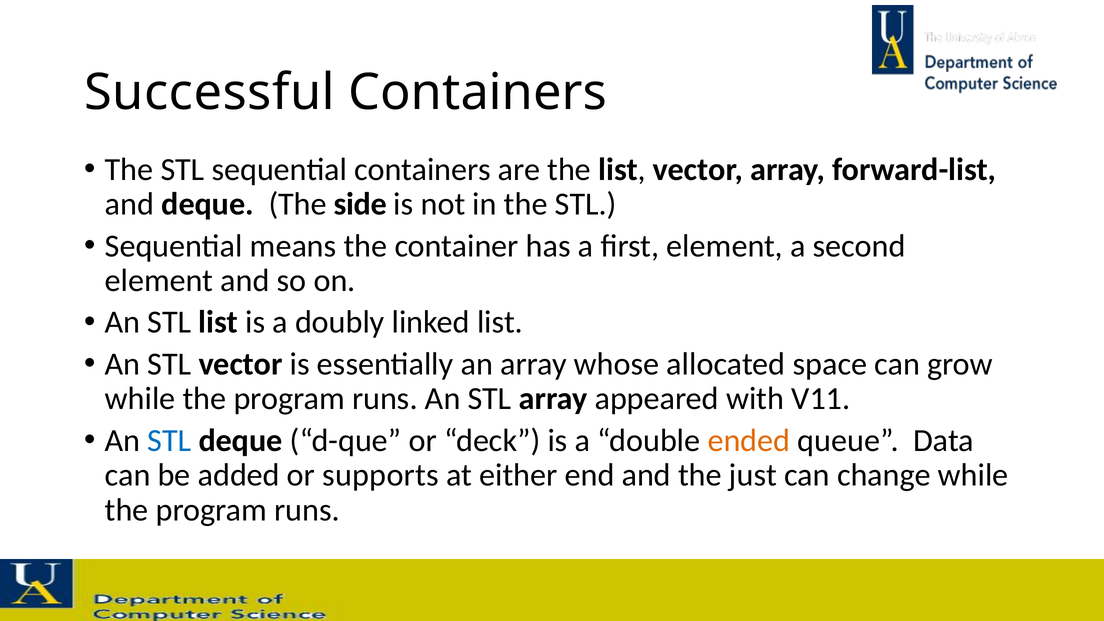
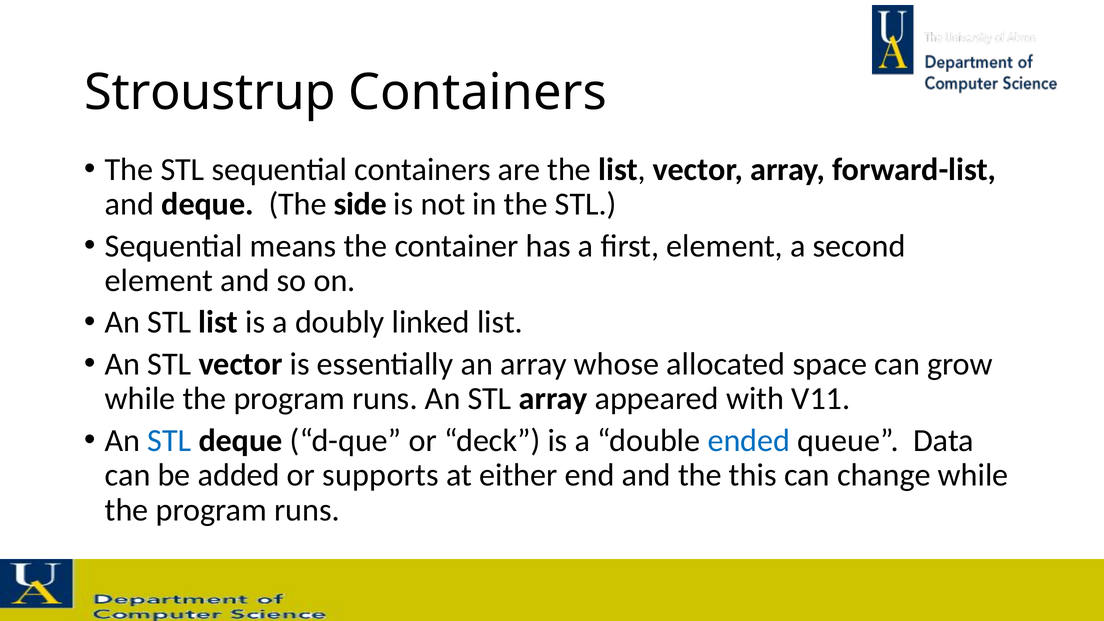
Successful: Successful -> Stroustrup
ended colour: orange -> blue
just: just -> this
